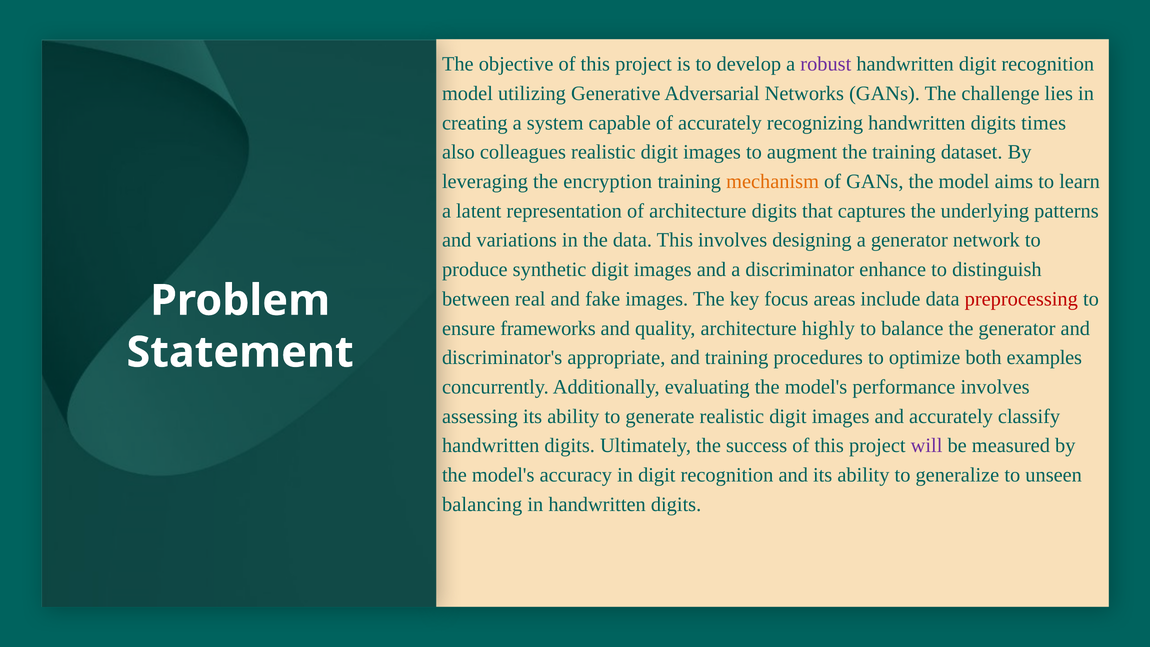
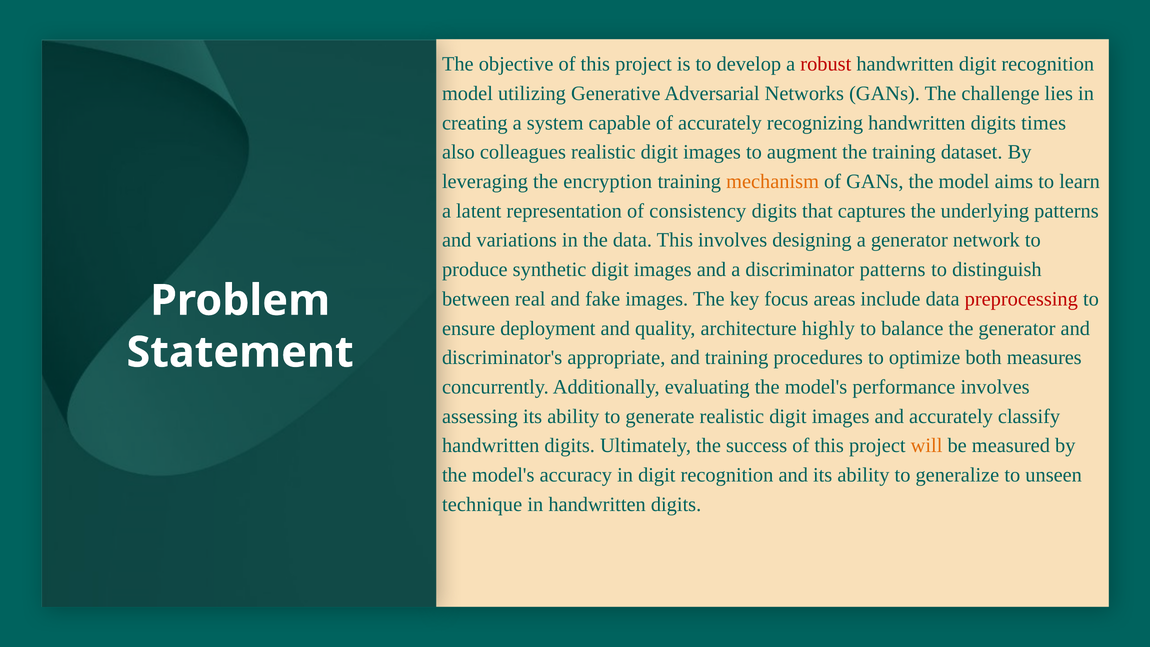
robust colour: purple -> red
of architecture: architecture -> consistency
discriminator enhance: enhance -> patterns
frameworks: frameworks -> deployment
examples: examples -> measures
will colour: purple -> orange
balancing: balancing -> technique
